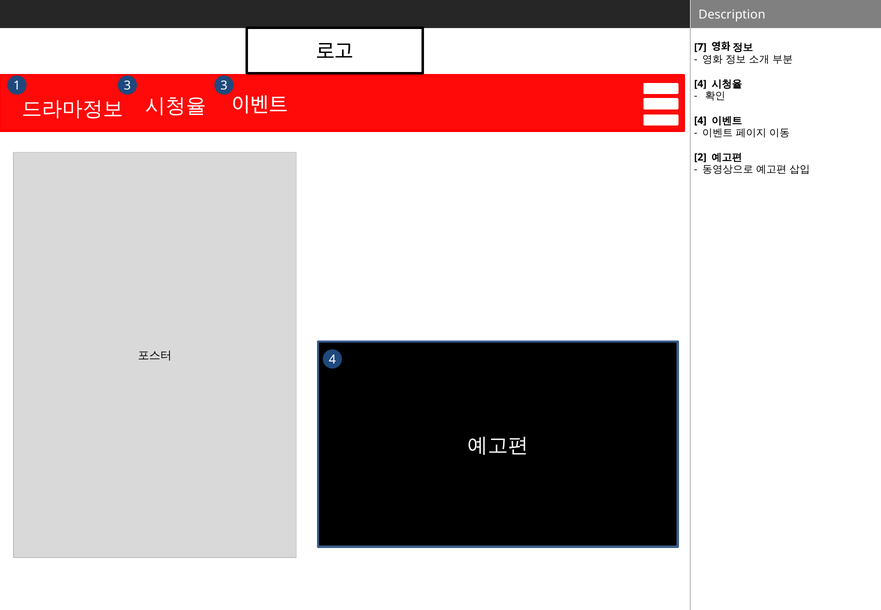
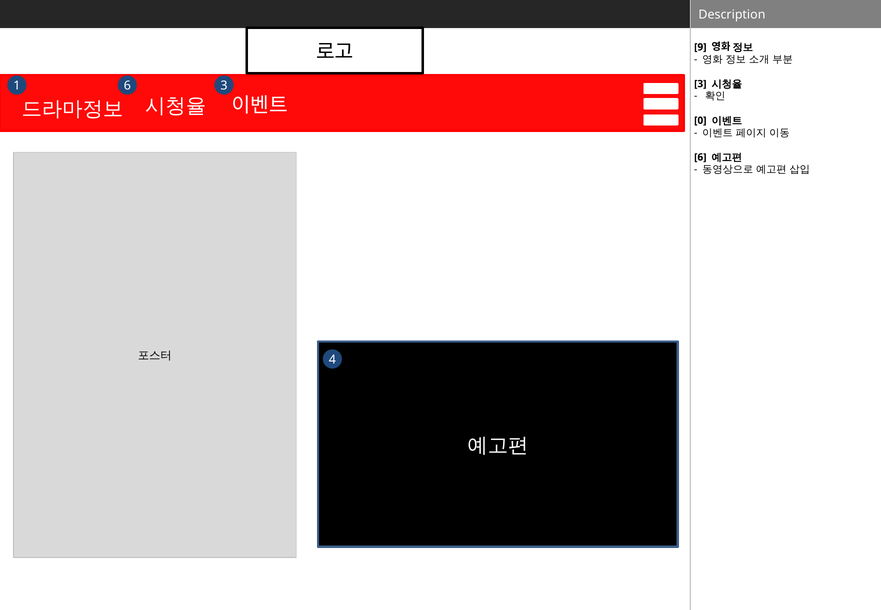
7: 7 -> 9
4 at (700, 84): 4 -> 3
1 3: 3 -> 6
4 at (700, 121): 4 -> 0
2 at (700, 157): 2 -> 6
